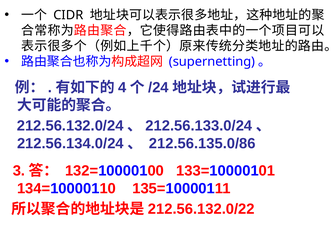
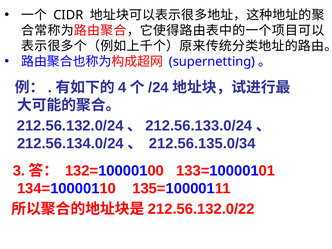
212.56.135.0/86: 212.56.135.0/86 -> 212.56.135.0/34
